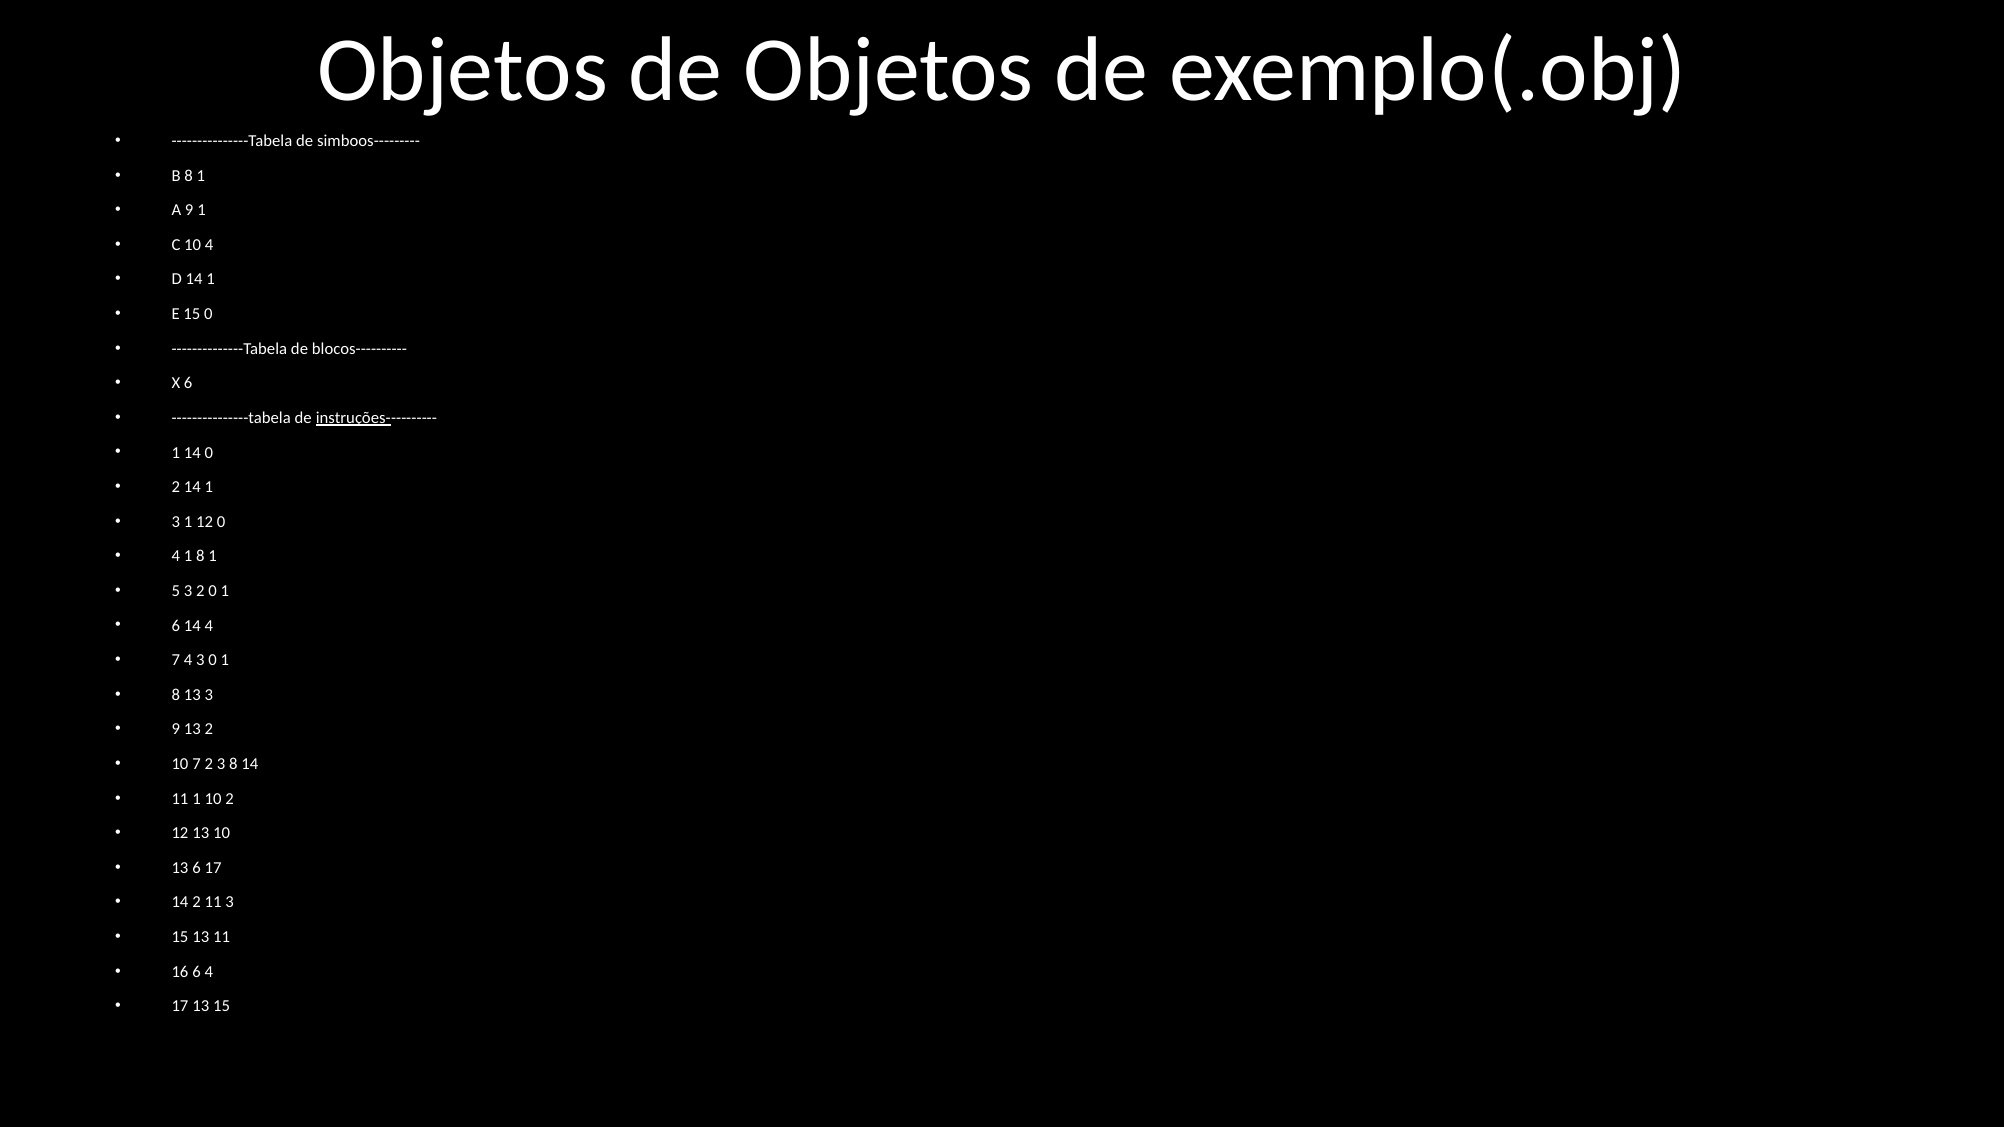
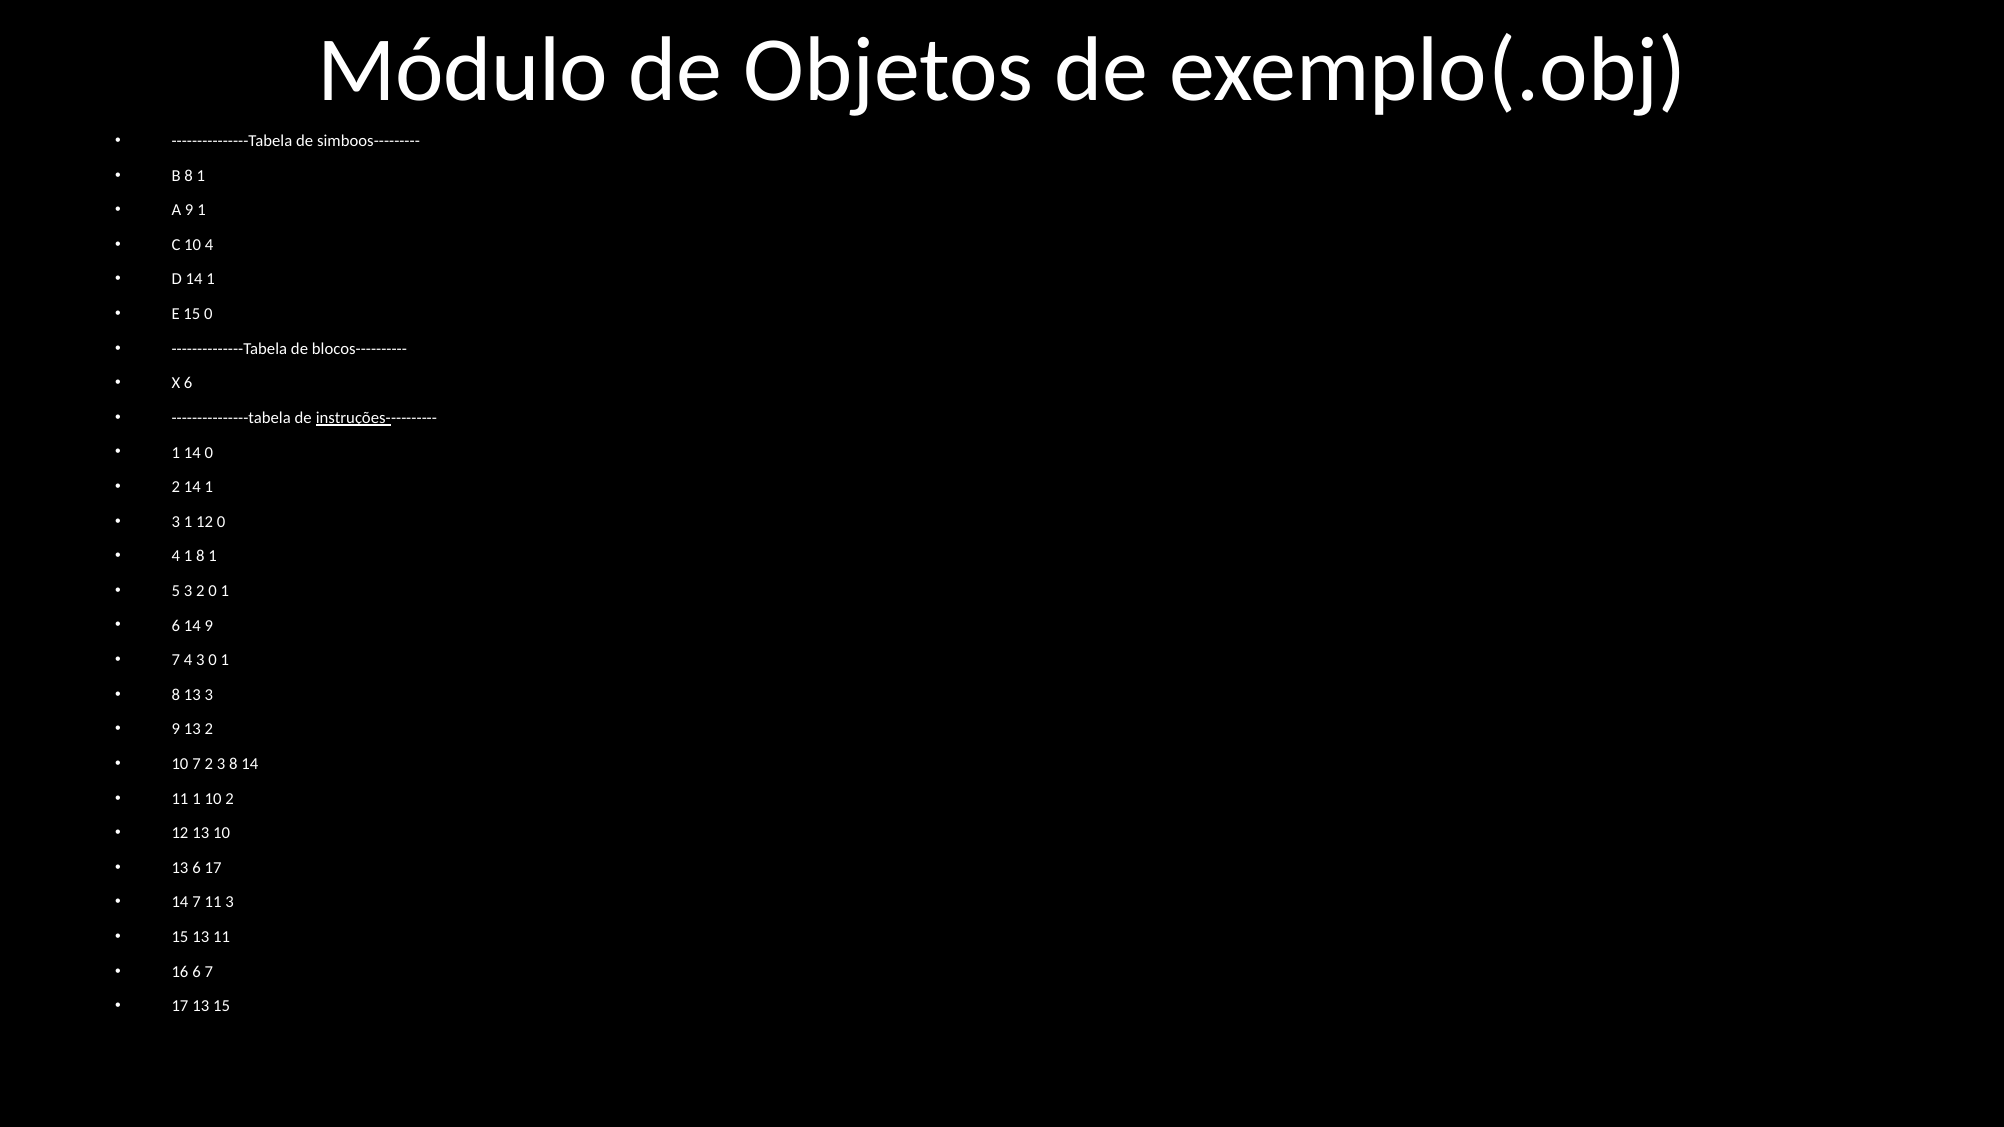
Objetos at (463, 70): Objetos -> Módulo
14 4: 4 -> 9
14 2: 2 -> 7
6 4: 4 -> 7
